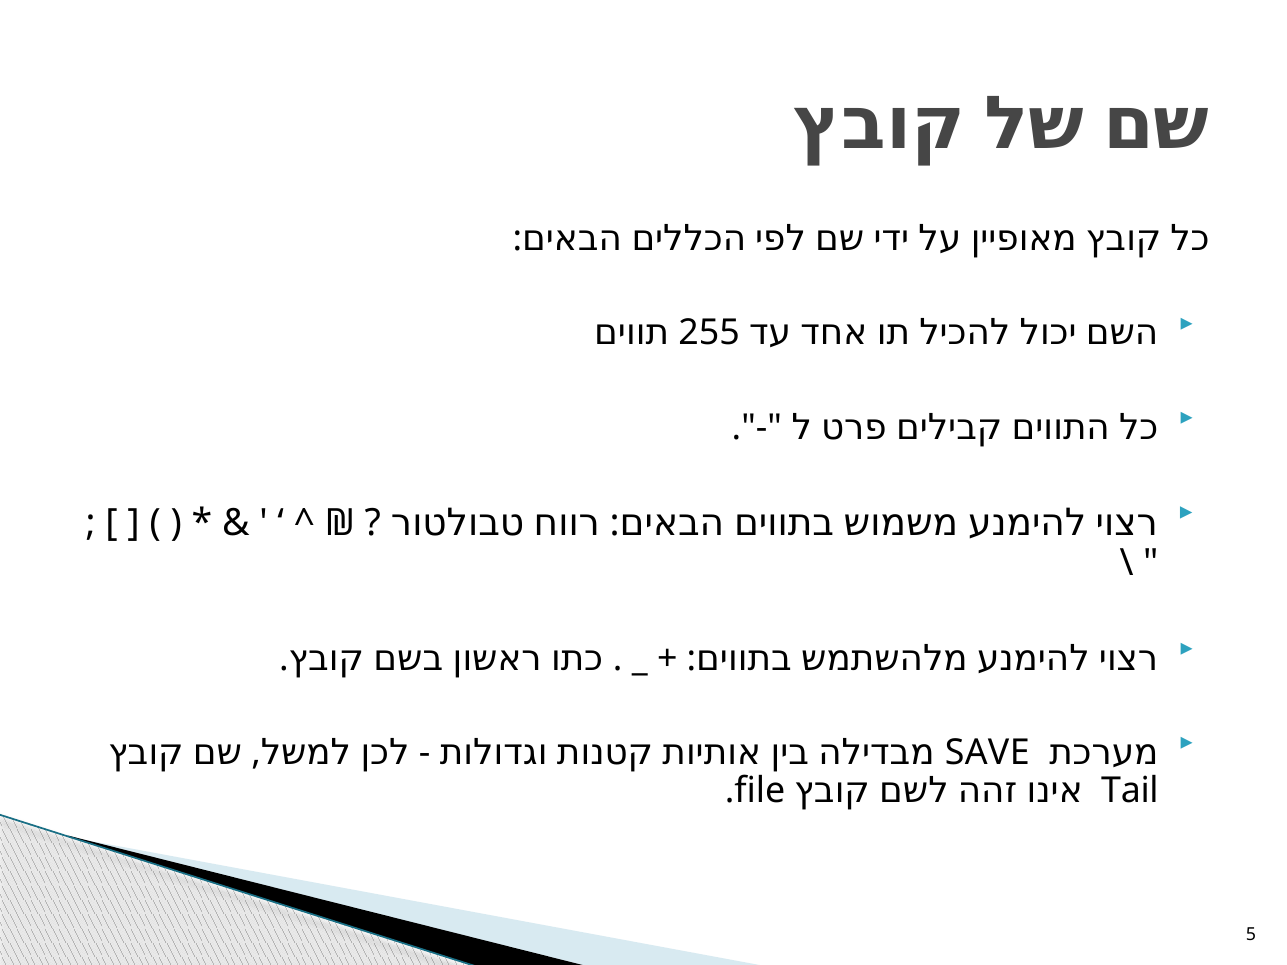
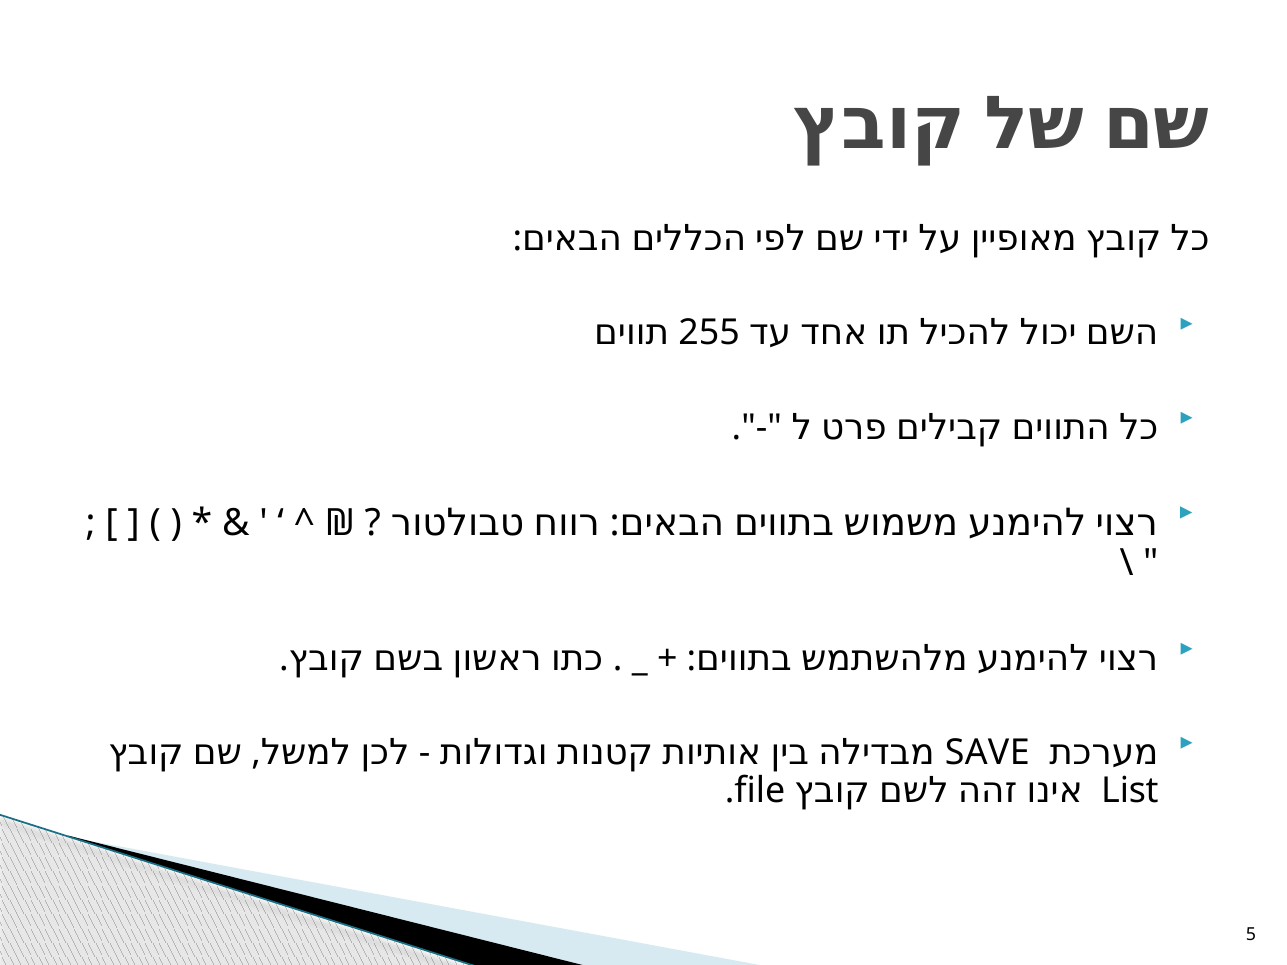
Tail: Tail -> List
